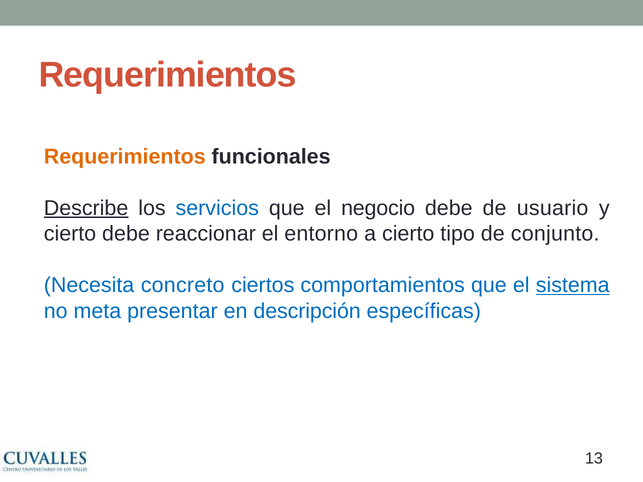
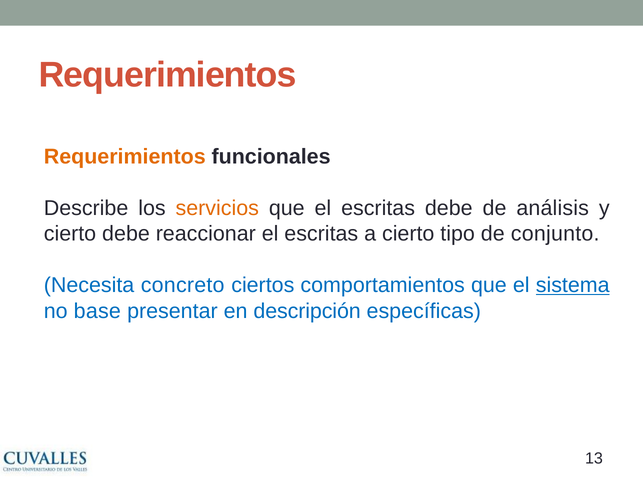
Describe underline: present -> none
servicios colour: blue -> orange
que el negocio: negocio -> escritas
usuario: usuario -> análisis
reaccionar el entorno: entorno -> escritas
meta: meta -> base
